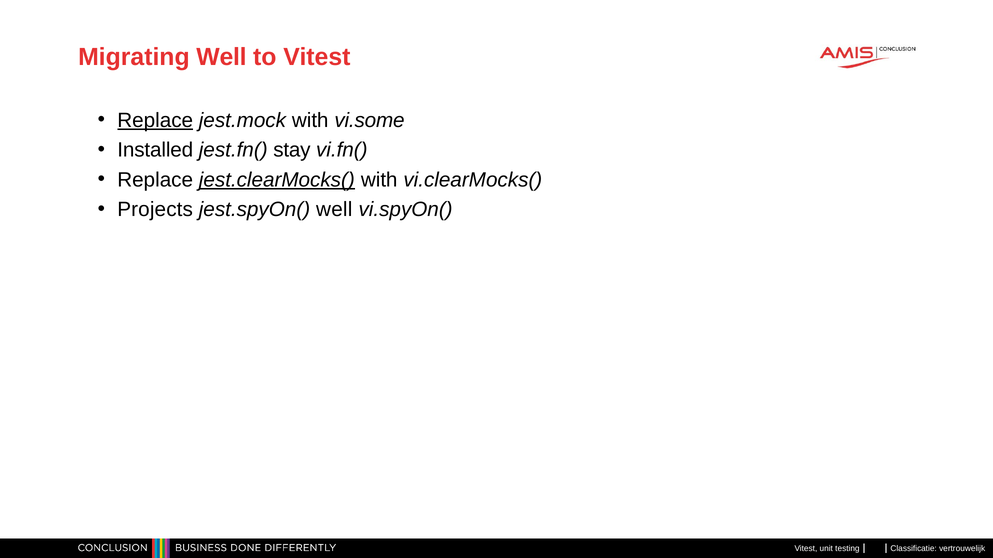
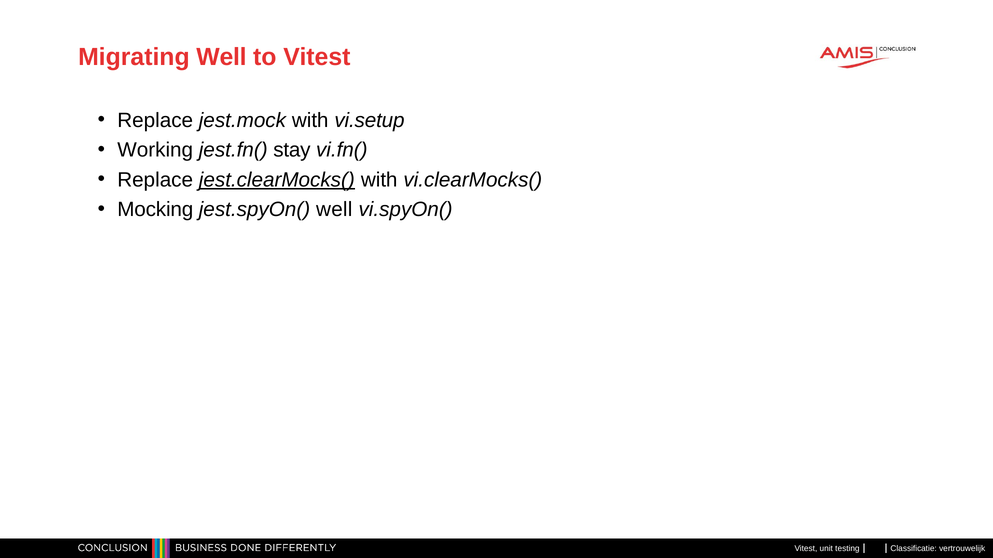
Replace at (155, 120) underline: present -> none
vi.some: vi.some -> vi.setup
Installed: Installed -> Working
Projects: Projects -> Mocking
